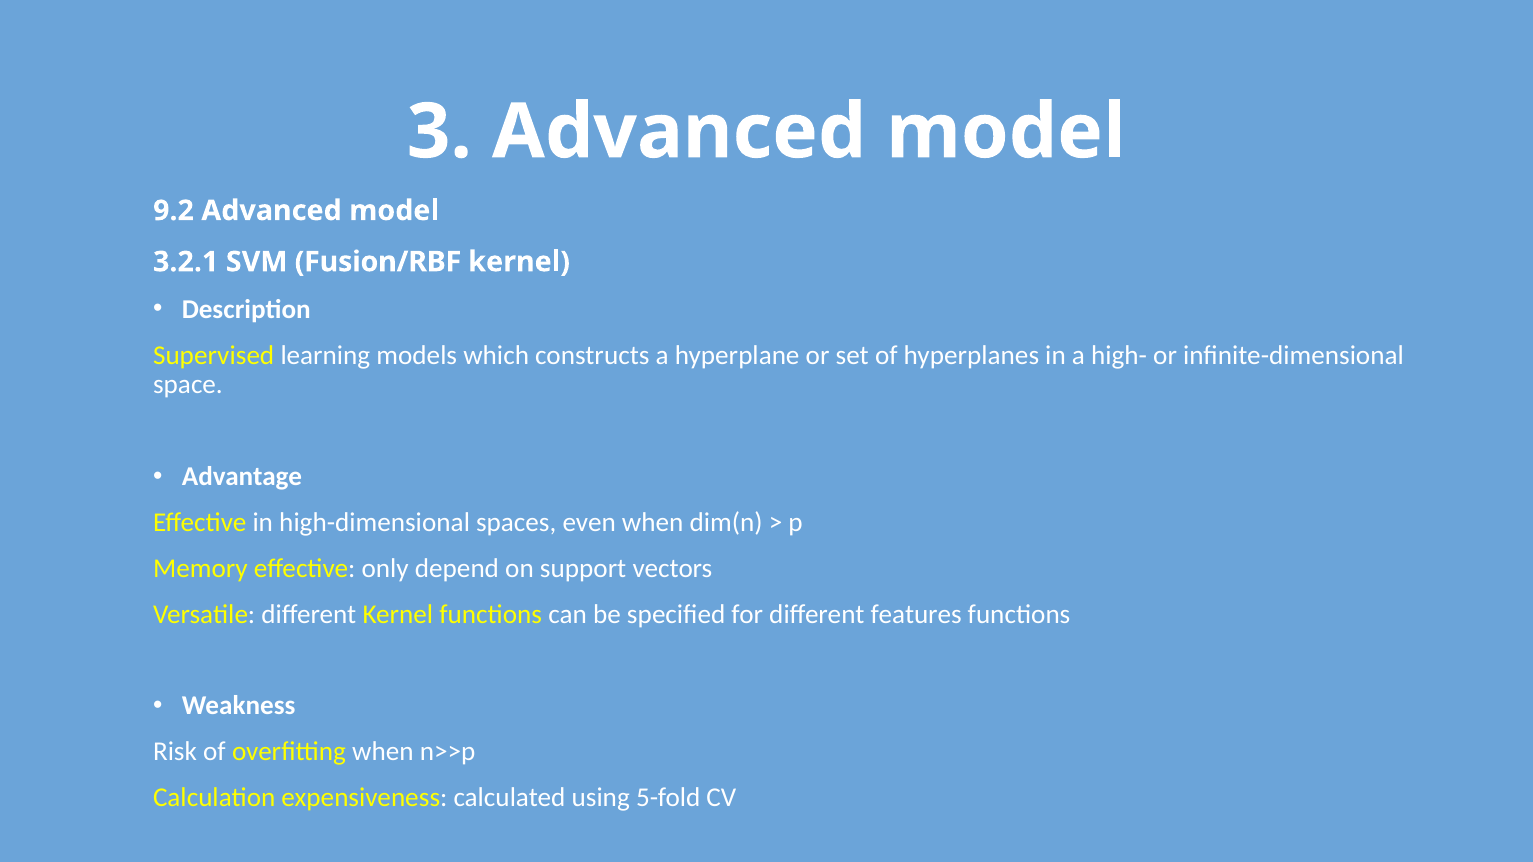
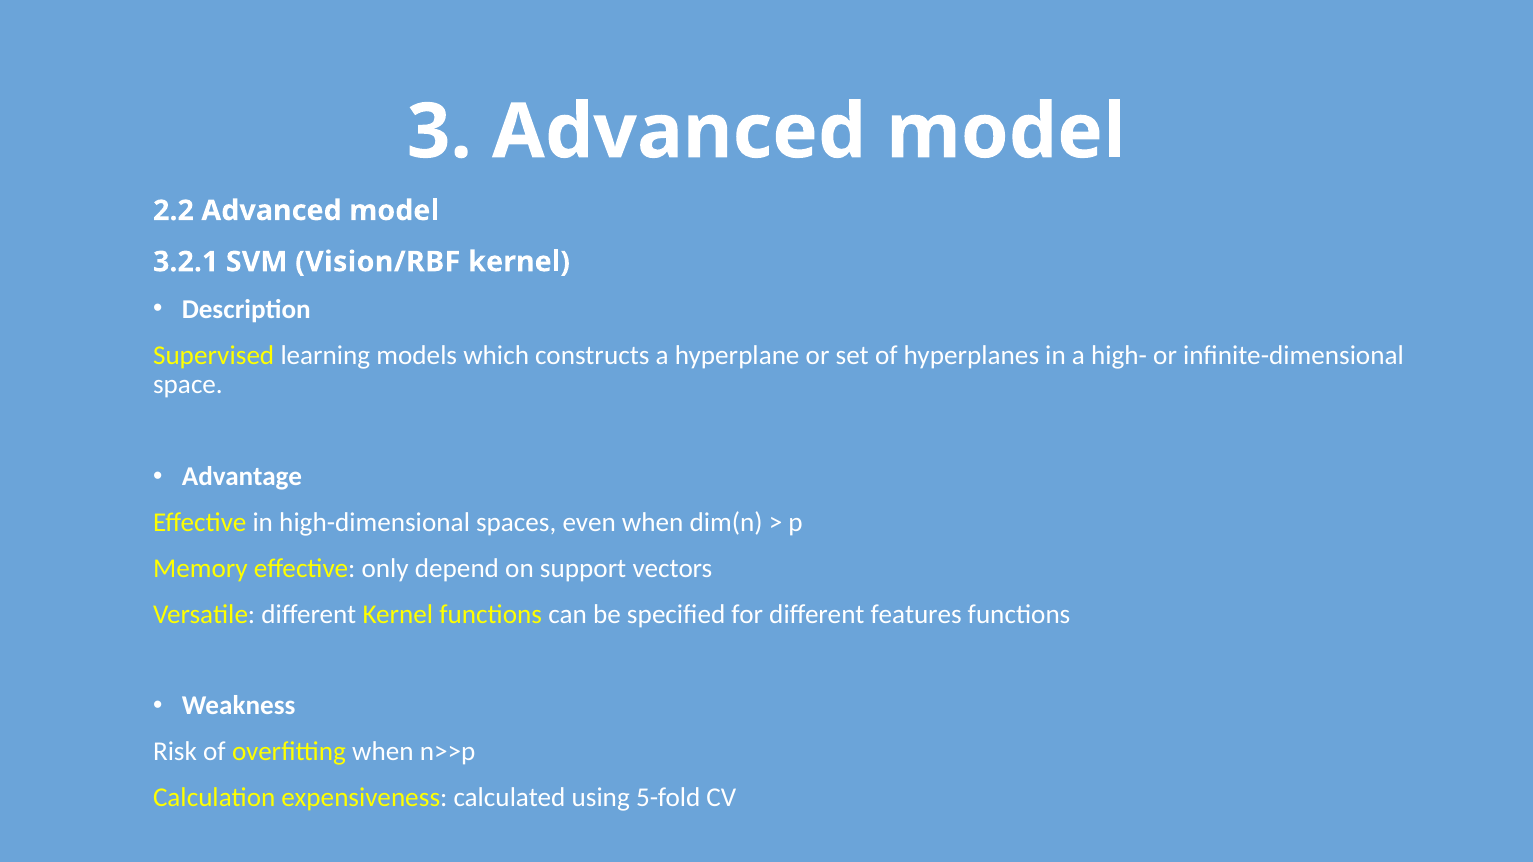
9.2: 9.2 -> 2.2
Fusion/RBF: Fusion/RBF -> Vision/RBF
